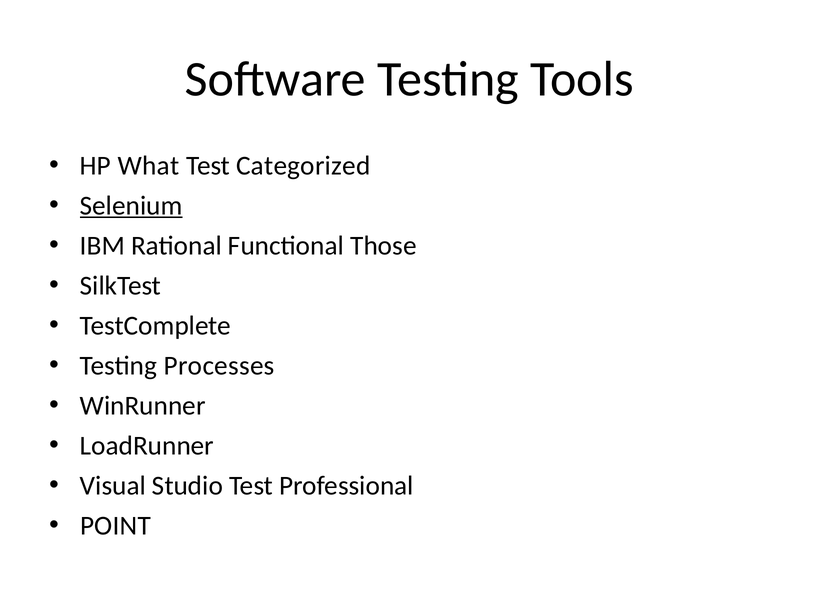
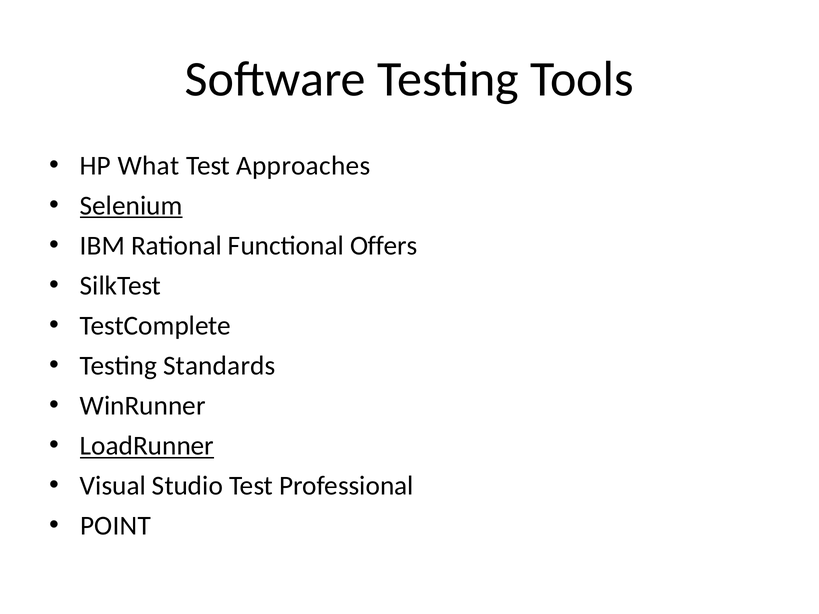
Categorized: Categorized -> Approaches
Those: Those -> Offers
Processes: Processes -> Standards
LoadRunner underline: none -> present
